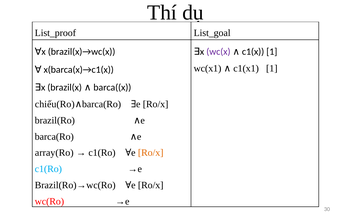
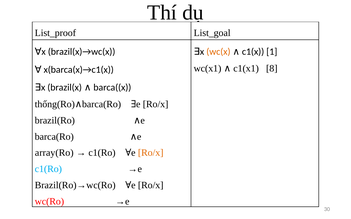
wc(x colour: purple -> orange
c1(x1 1: 1 -> 8
chiếu(Ro: chiếu(Ro -> thống(Ro
